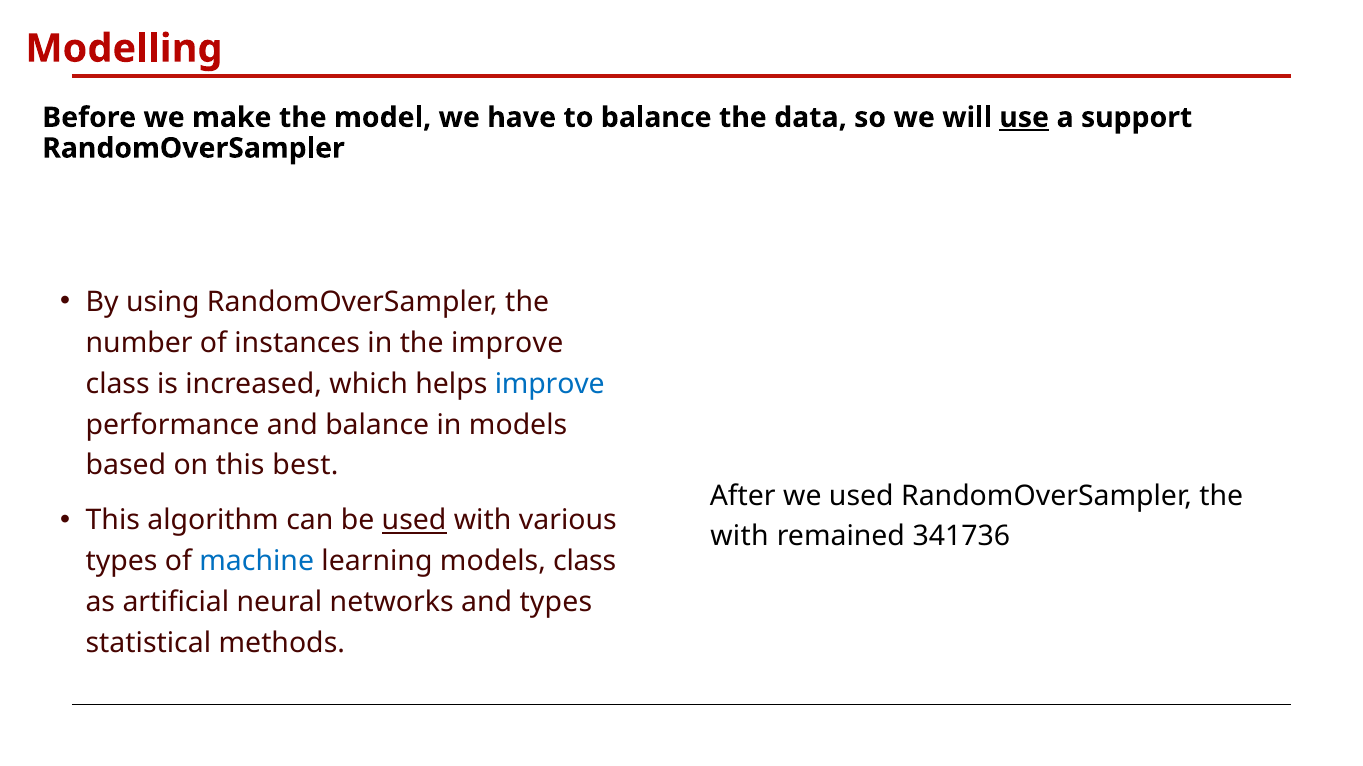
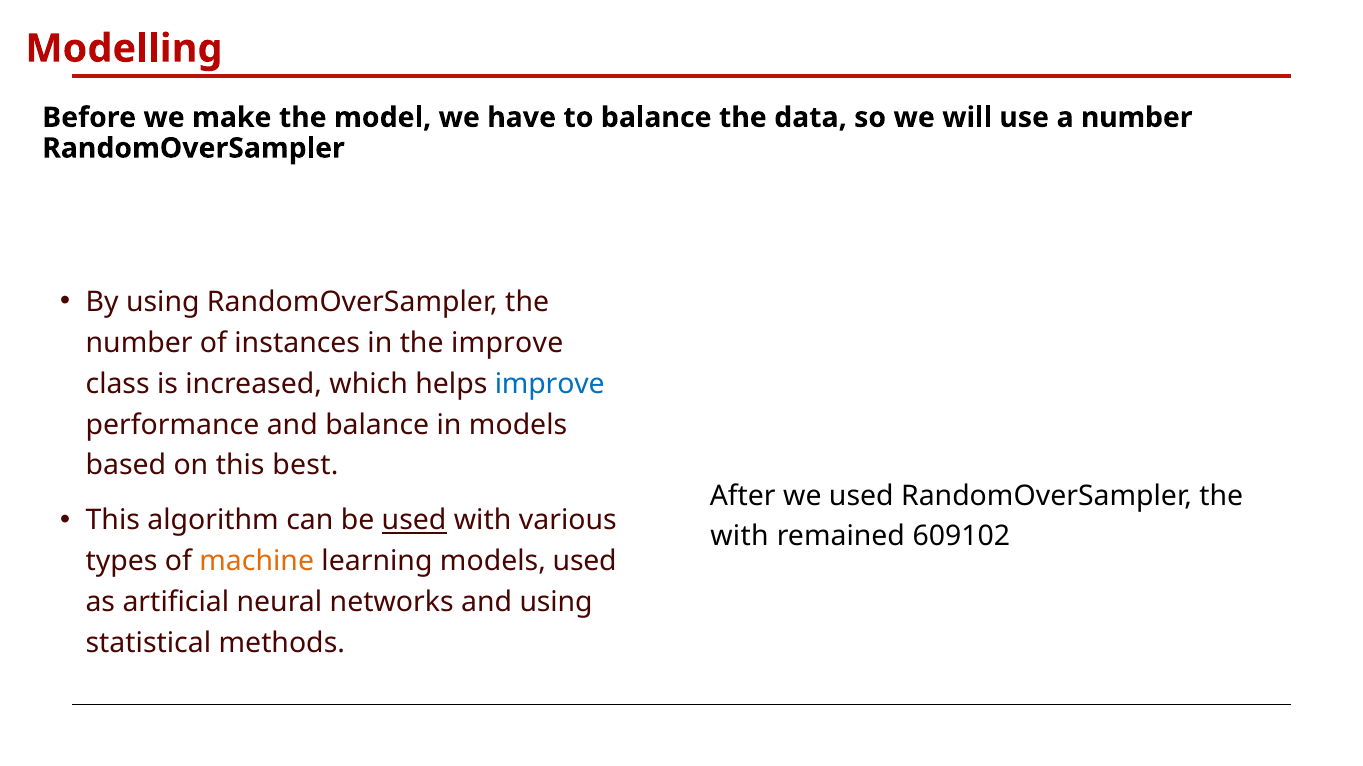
use underline: present -> none
a support: support -> number
341736: 341736 -> 609102
machine colour: blue -> orange
models class: class -> used
and types: types -> using
